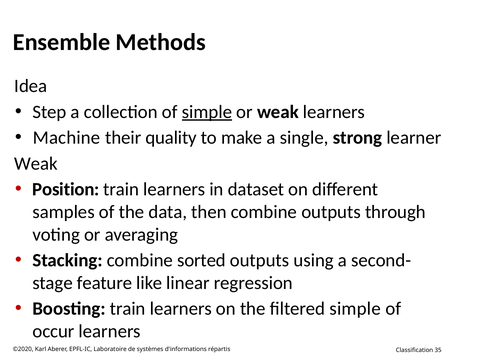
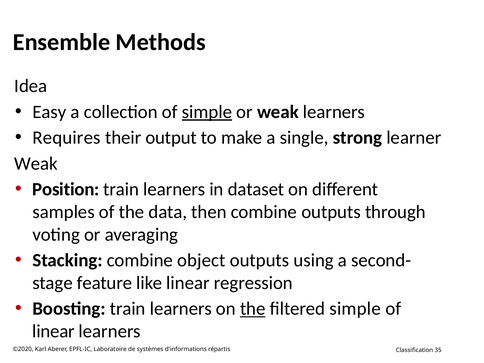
Step: Step -> Easy
Machine: Machine -> Requires
quality: quality -> output
sorted: sorted -> object
the at (253, 309) underline: none -> present
occur at (53, 331): occur -> linear
